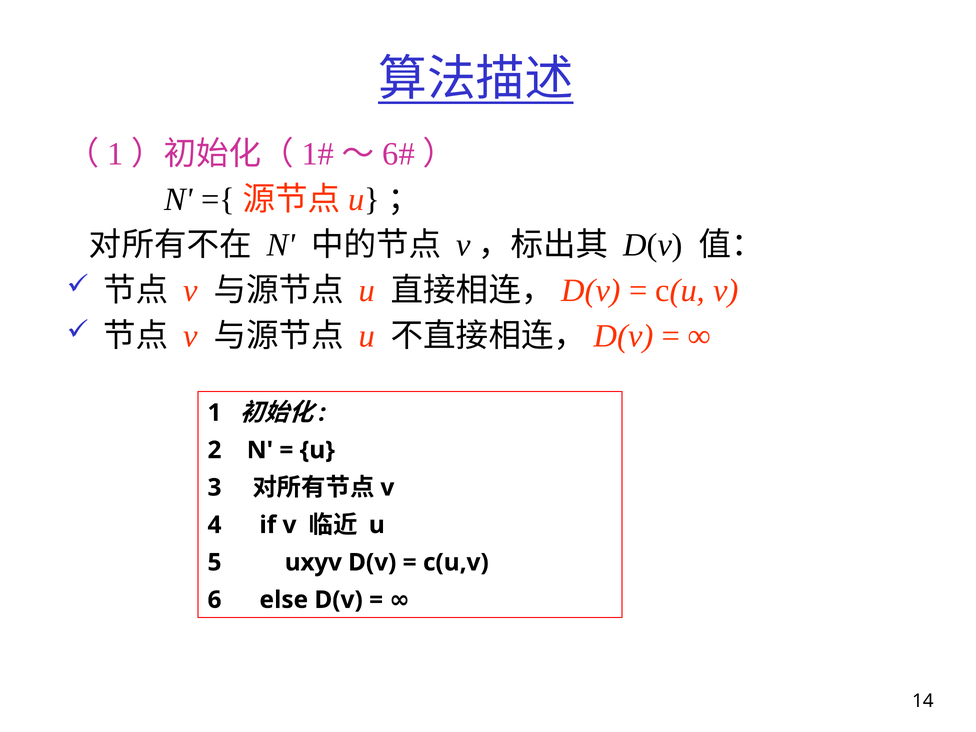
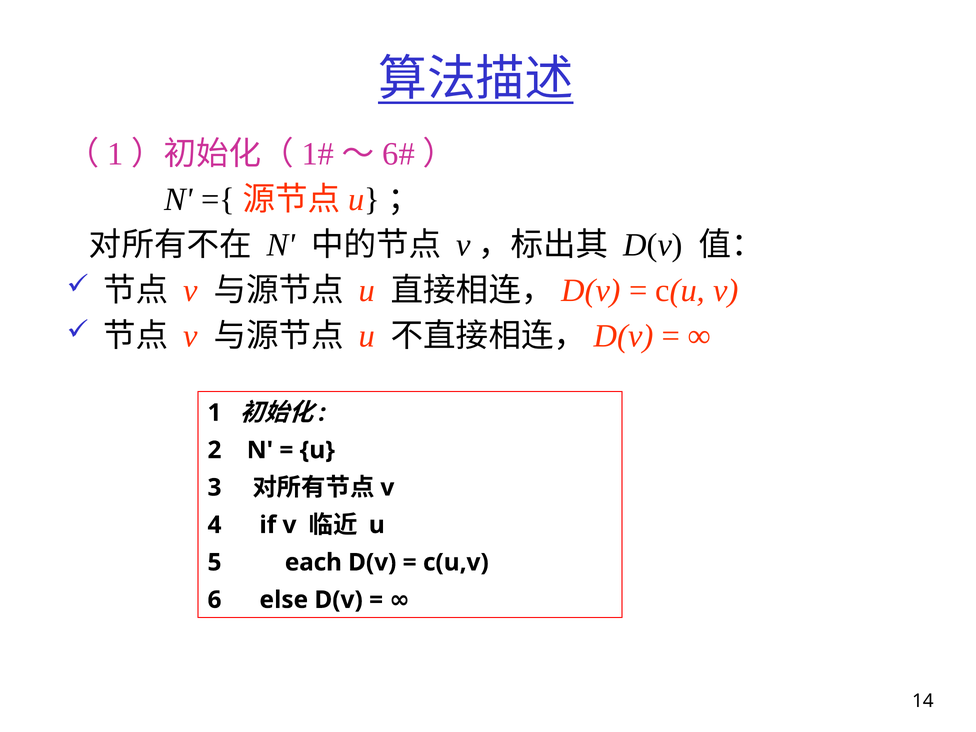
uxyv: uxyv -> each
